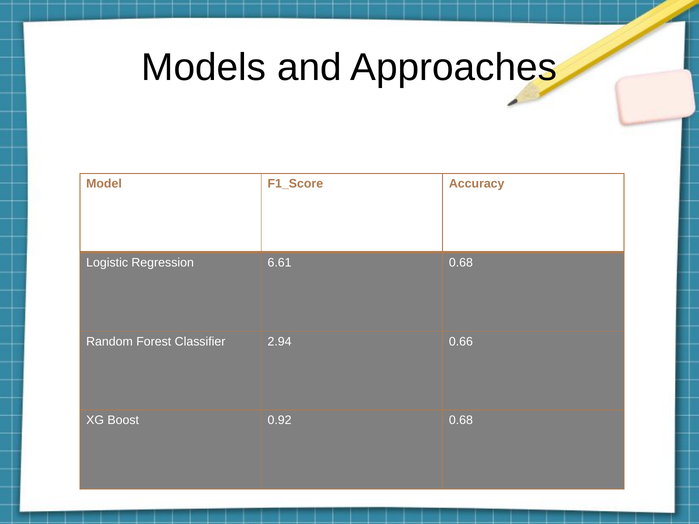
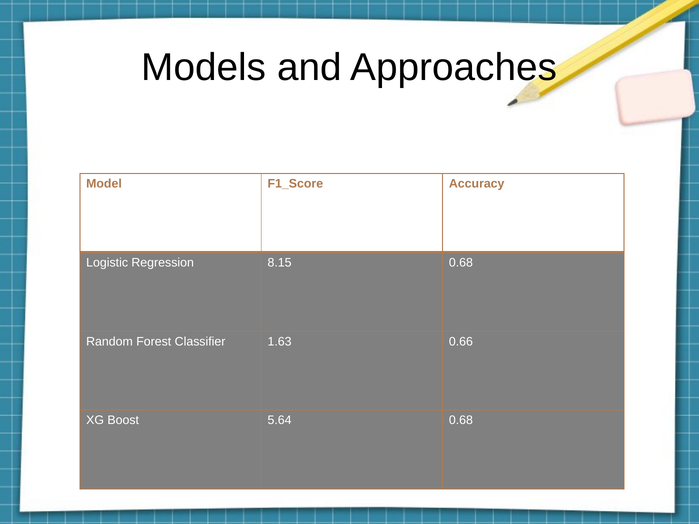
6.61: 6.61 -> 8.15
2.94: 2.94 -> 1.63
0.92: 0.92 -> 5.64
